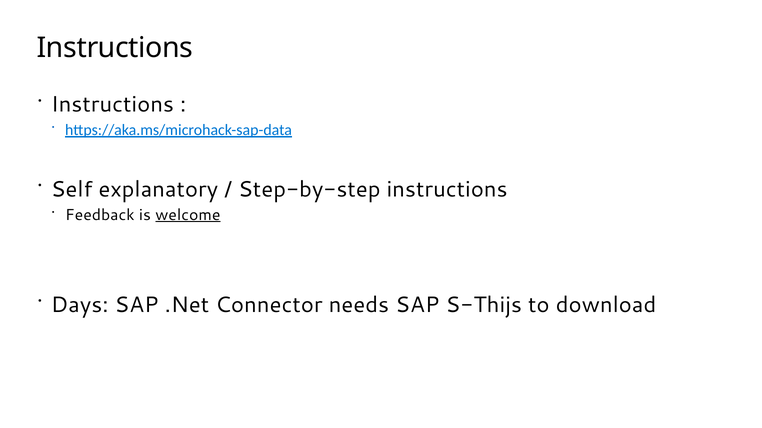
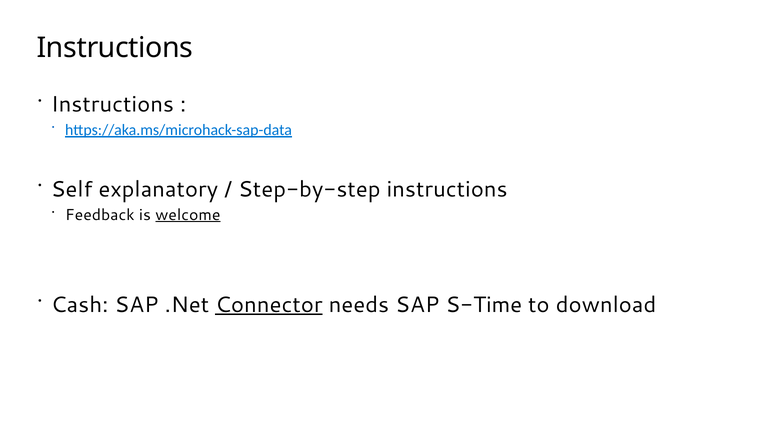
Days: Days -> Cash
Connector underline: none -> present
S-Thijs: S-Thijs -> S-Time
